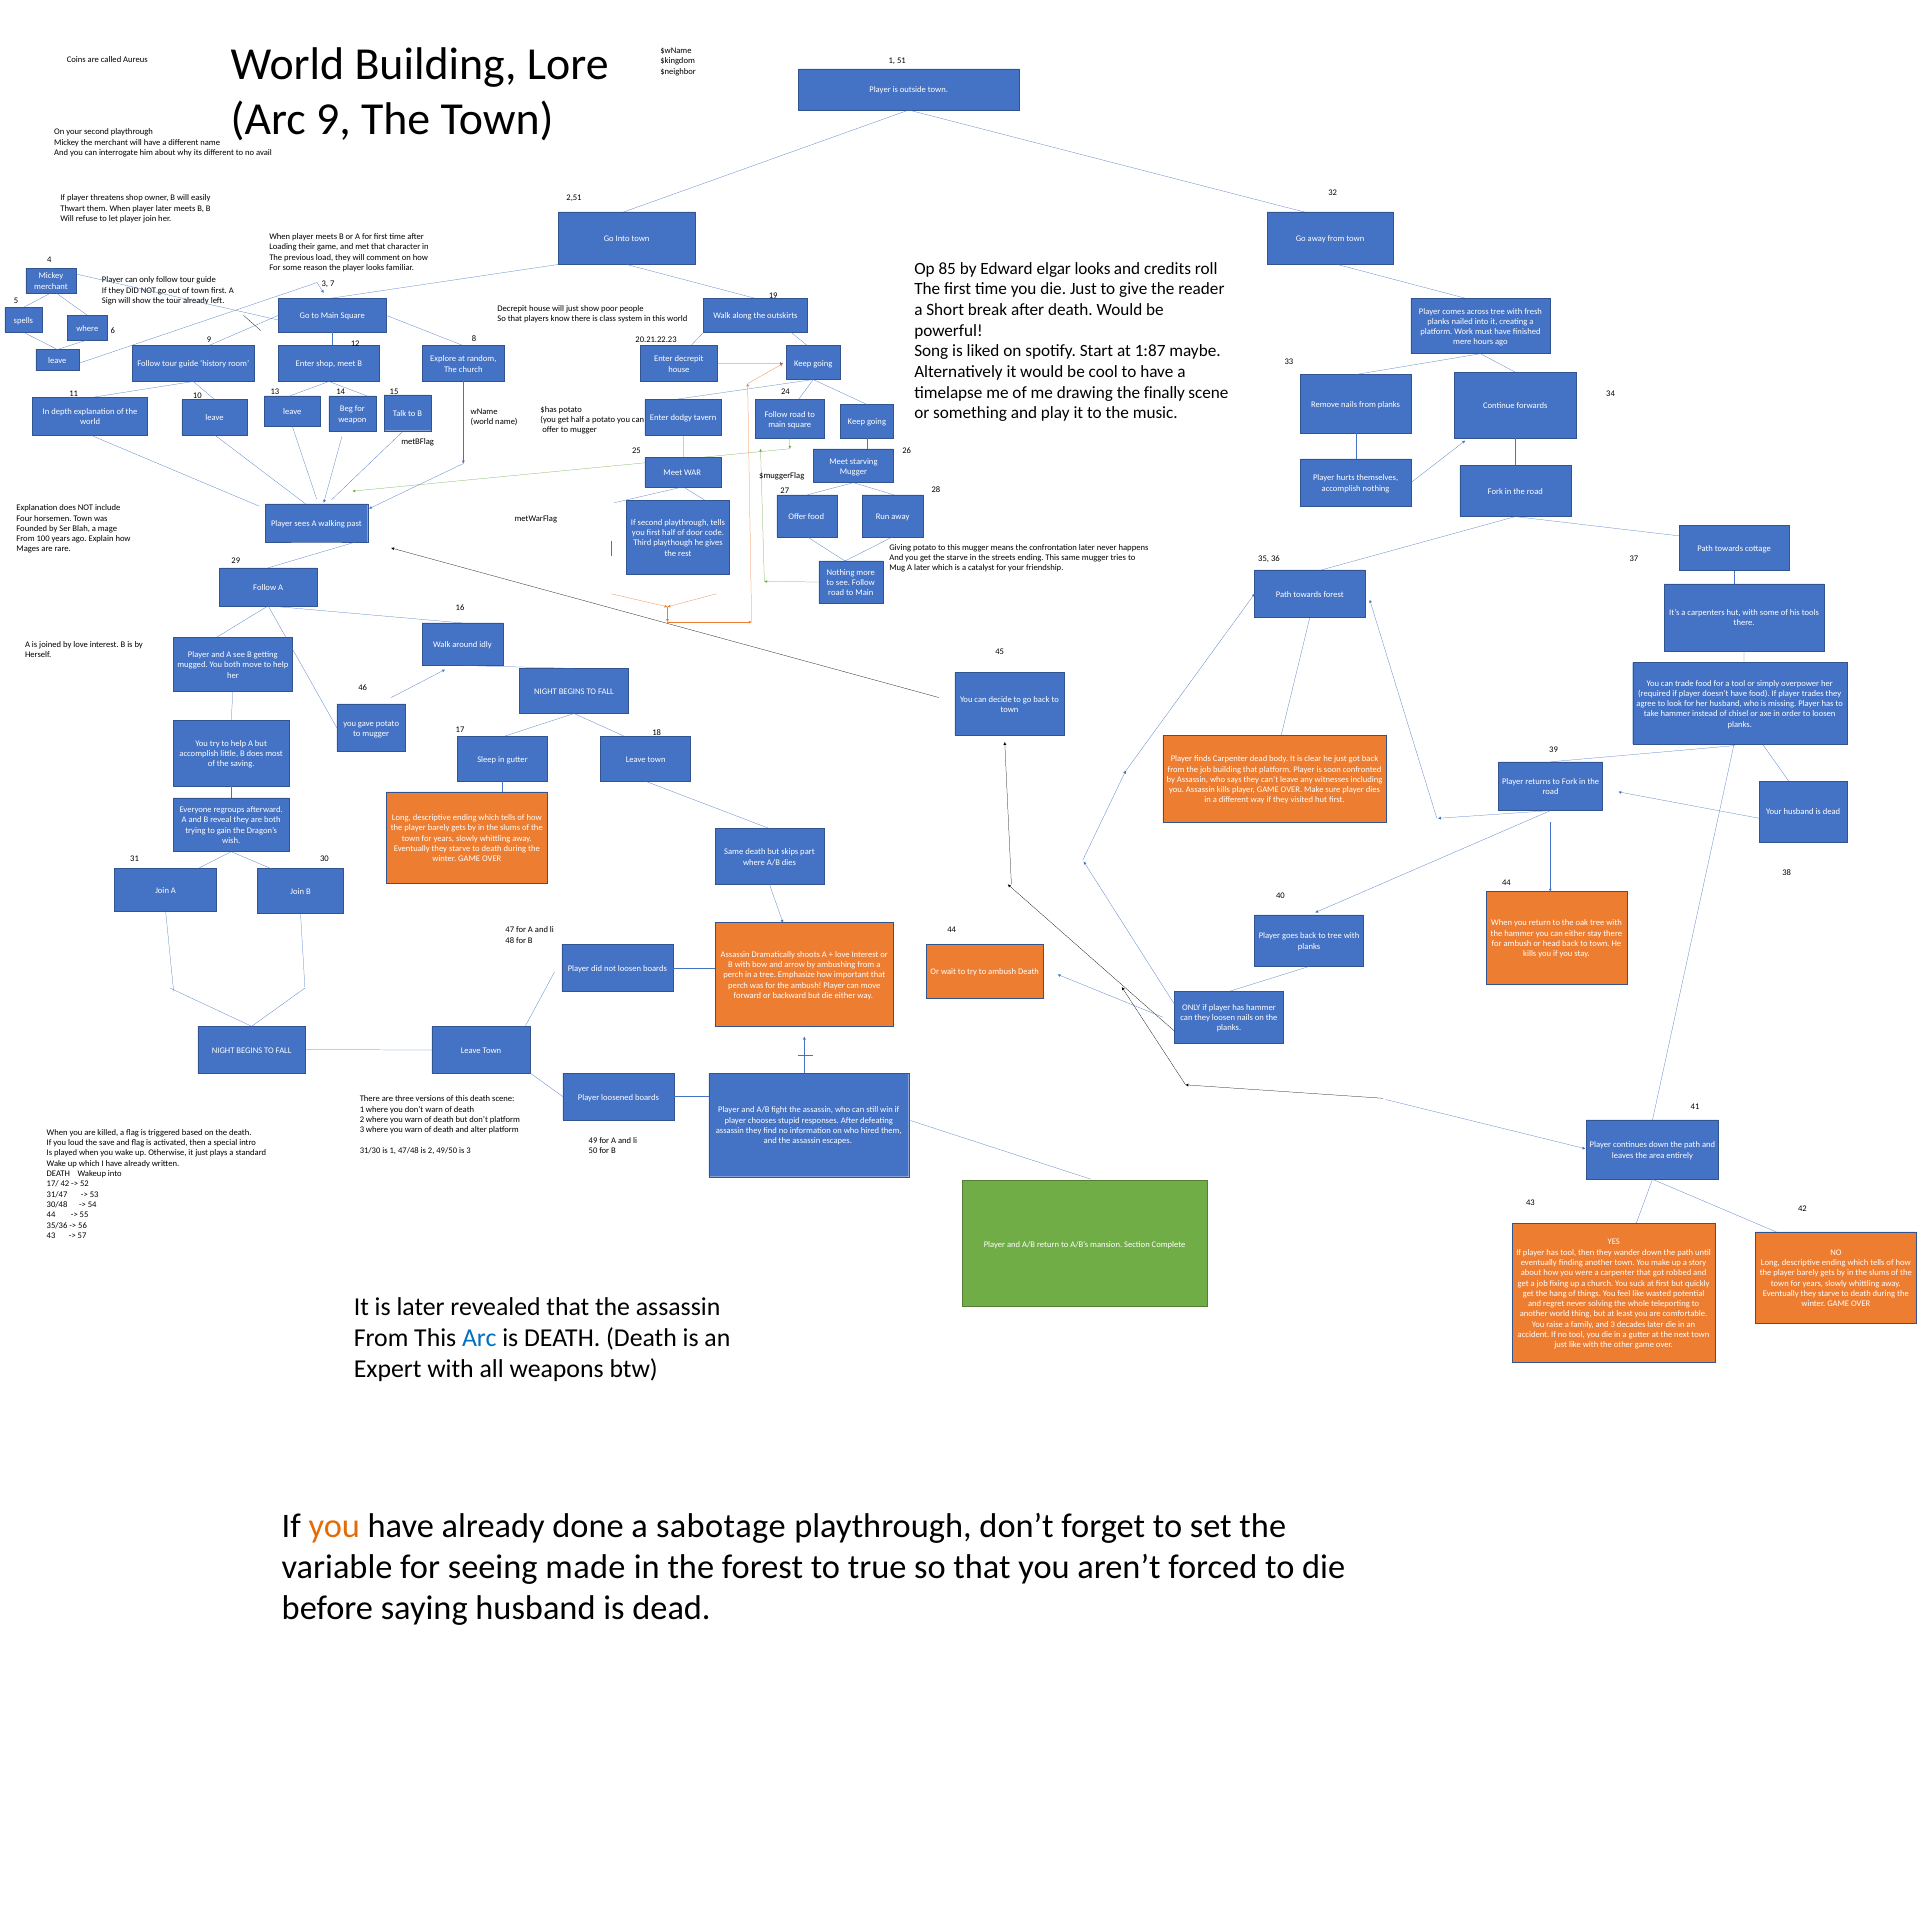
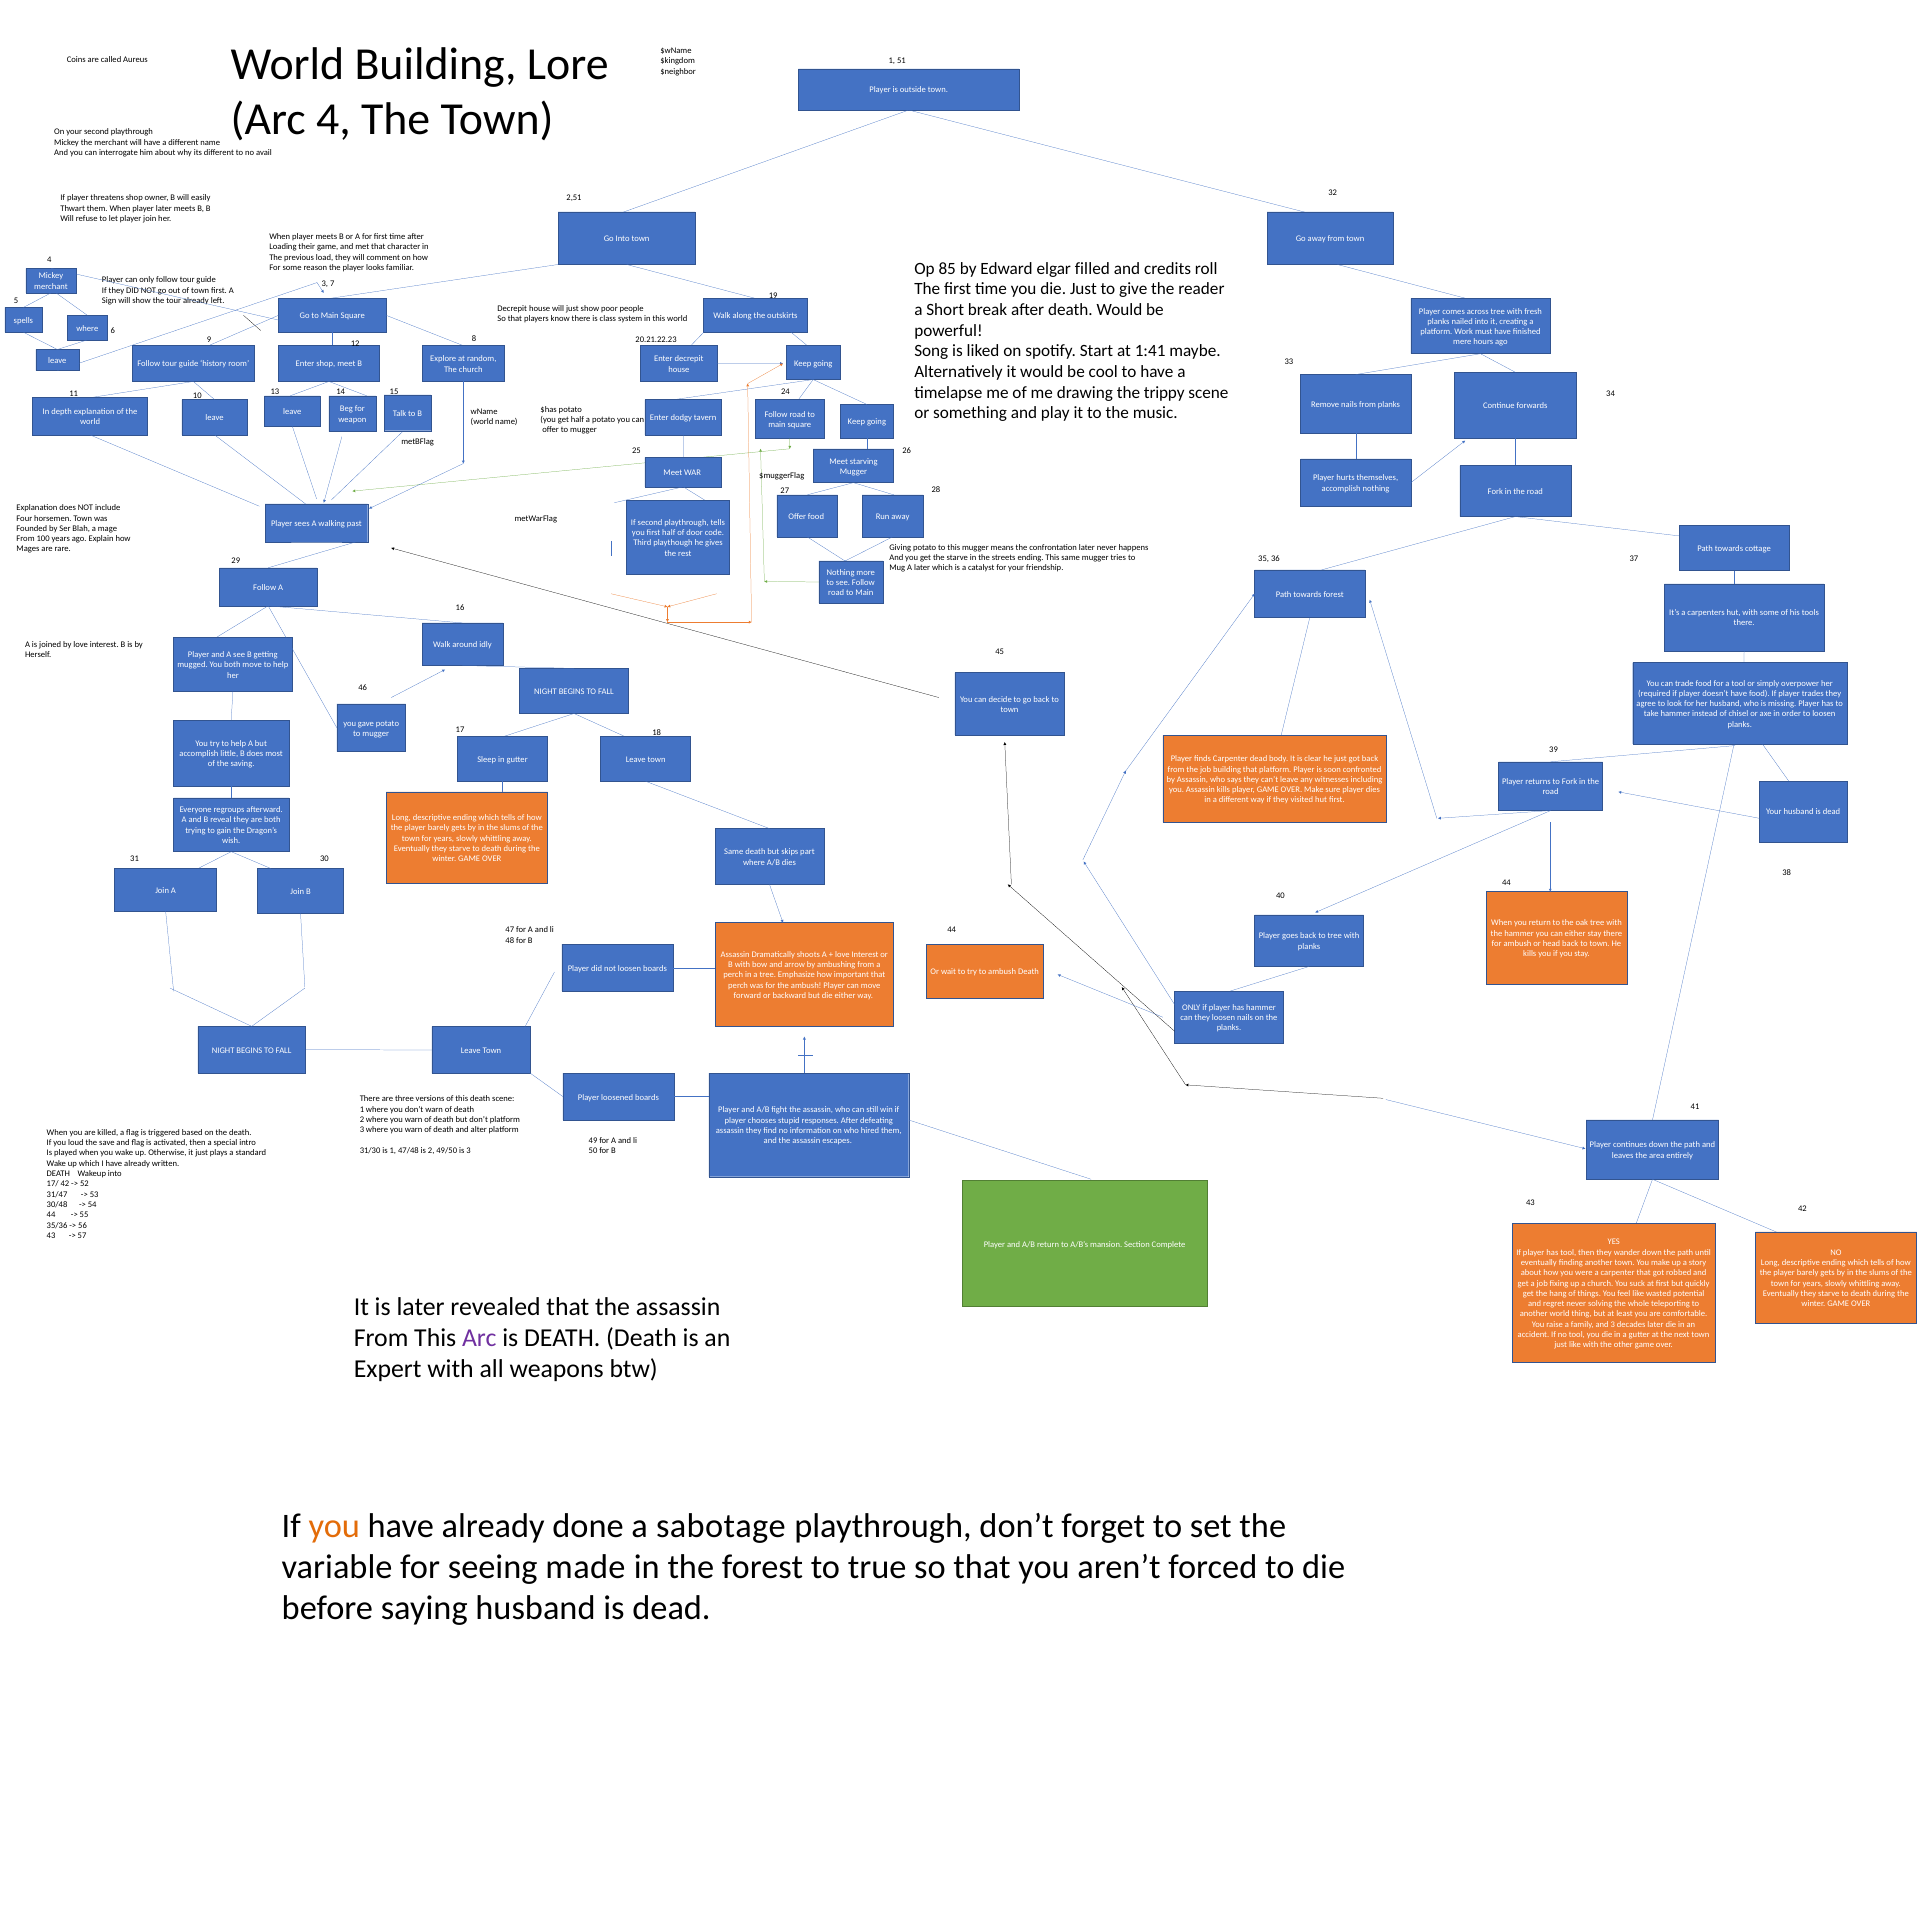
Arc 9: 9 -> 4
elgar looks: looks -> filled
1:87: 1:87 -> 1:41
finally: finally -> trippy
Arc at (479, 1338) colour: blue -> purple
